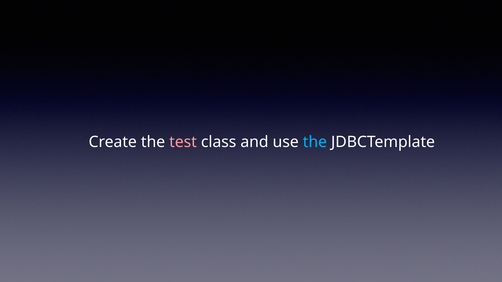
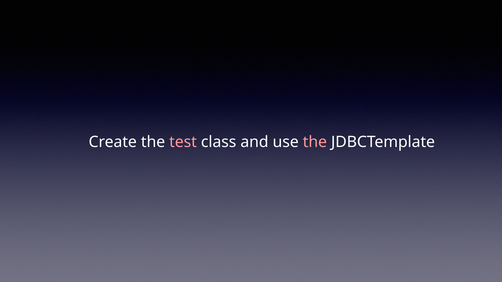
the at (315, 142) colour: light blue -> pink
